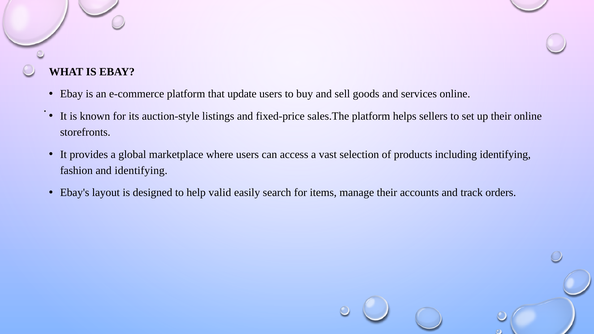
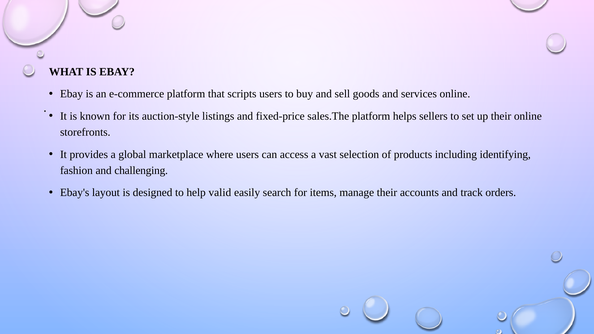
update: update -> scripts
and identifying: identifying -> challenging
